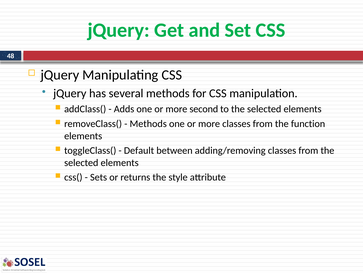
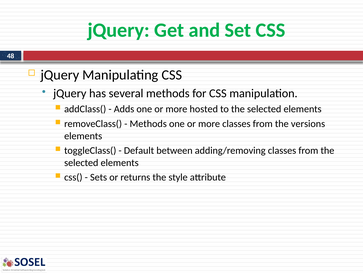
second: second -> hosted
function: function -> versions
